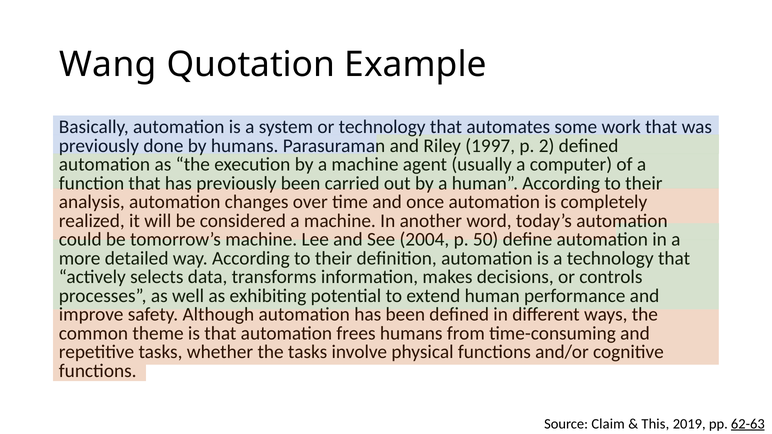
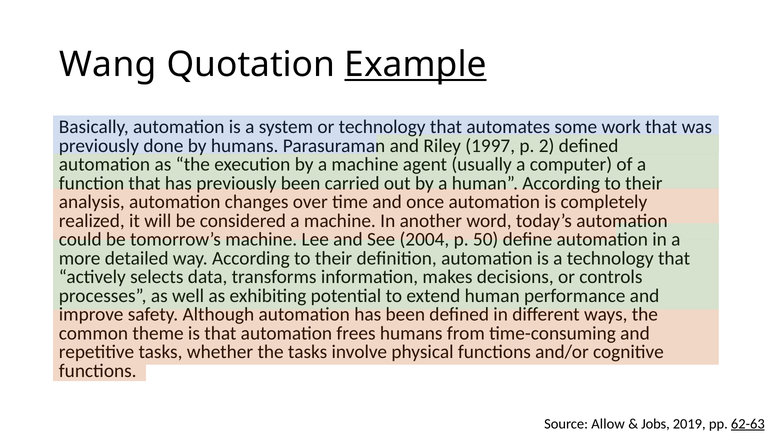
Example underline: none -> present
Claim: Claim -> Allow
This: This -> Jobs
